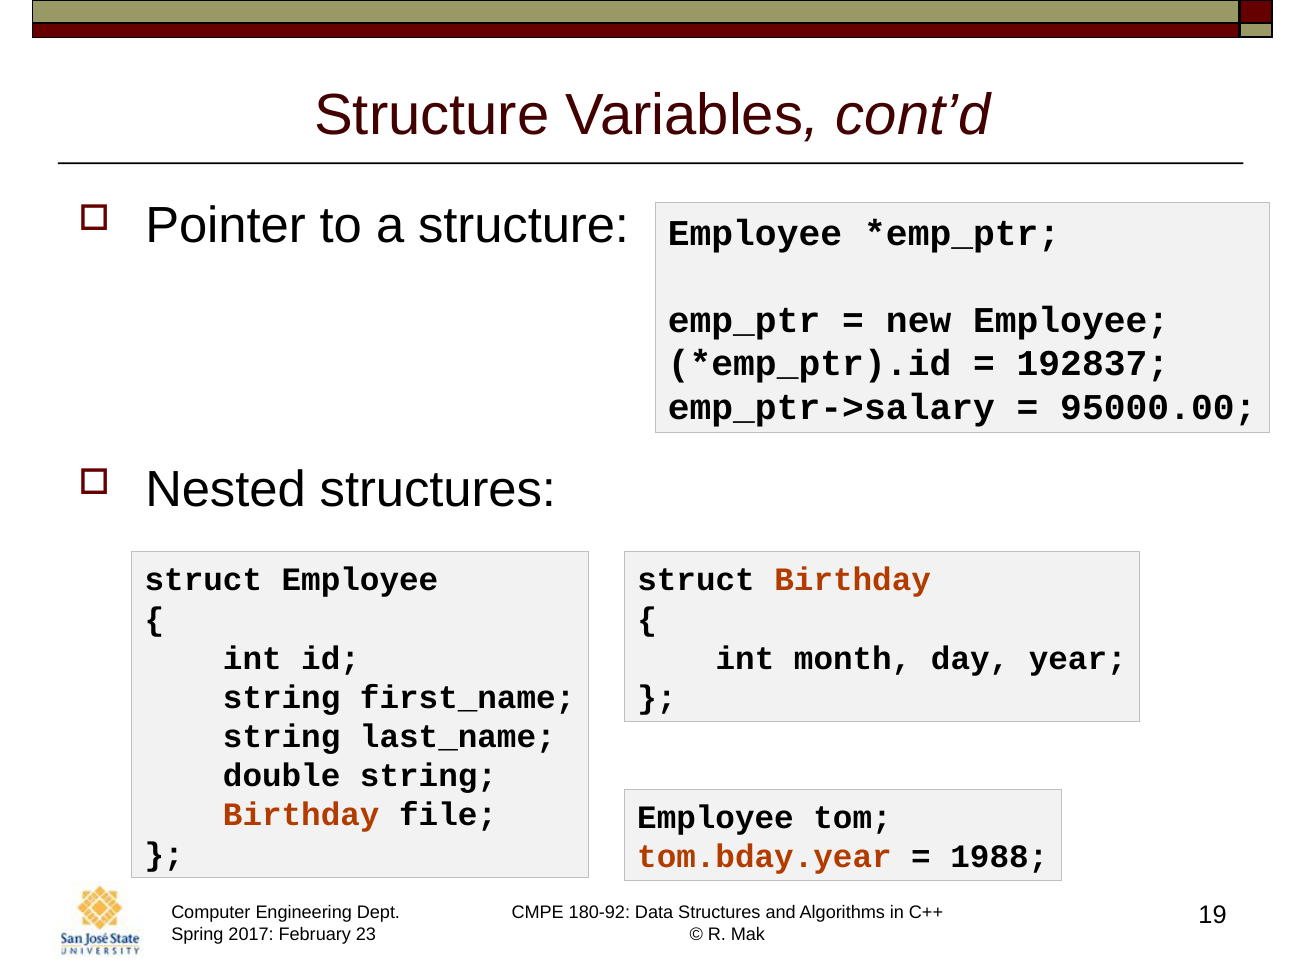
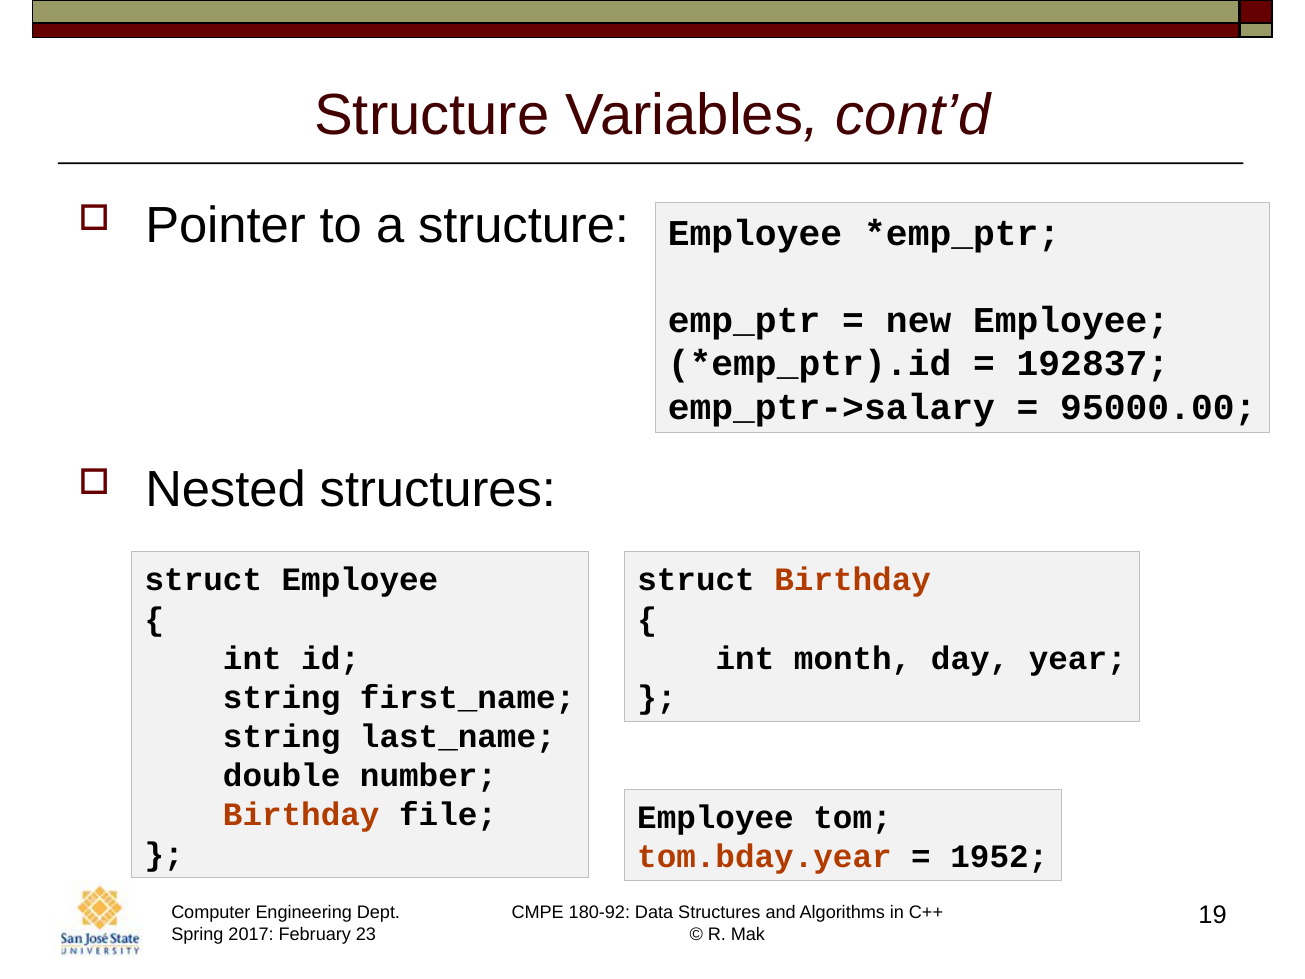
double string: string -> number
1988: 1988 -> 1952
